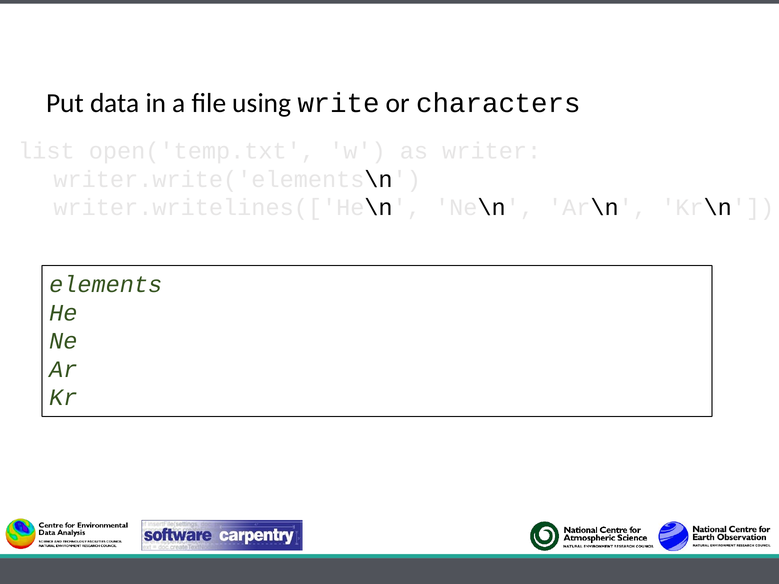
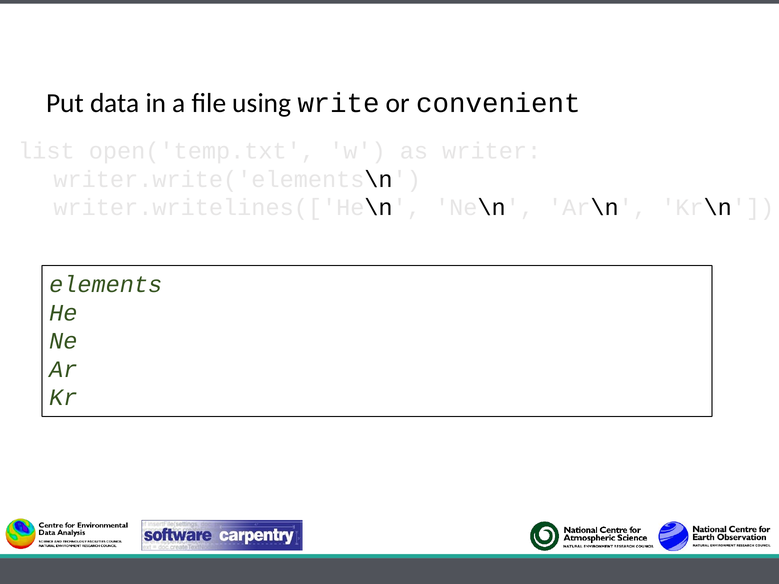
characters: characters -> convenient
